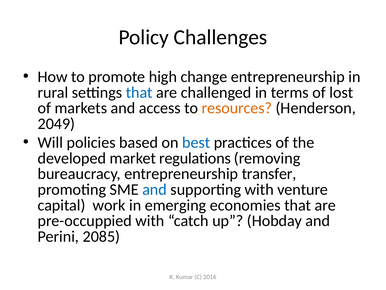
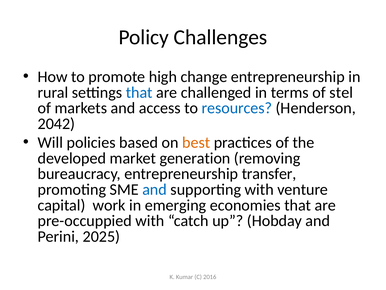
lost: lost -> stel
resources colour: orange -> blue
2049: 2049 -> 2042
best colour: blue -> orange
regulations: regulations -> generation
2085: 2085 -> 2025
